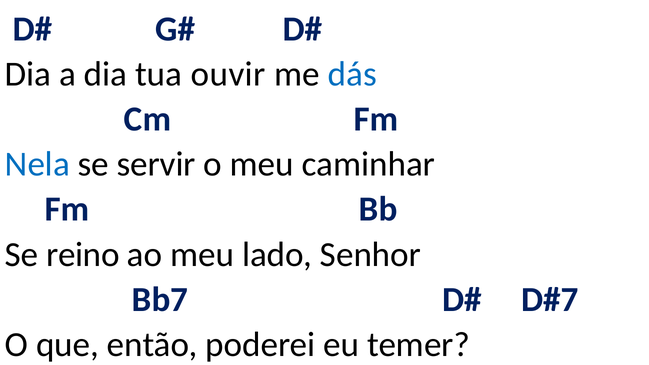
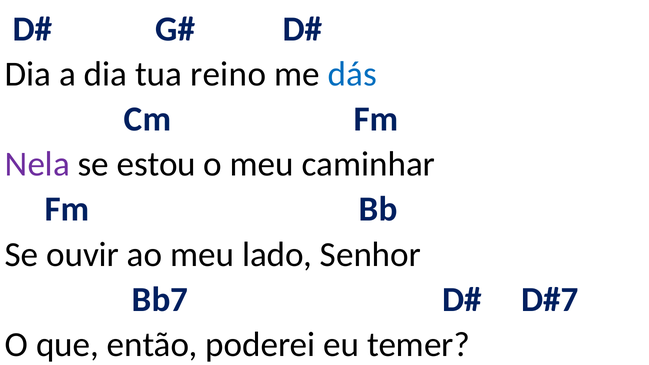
ouvir: ouvir -> reino
Nela colour: blue -> purple
servir: servir -> estou
reino: reino -> ouvir
